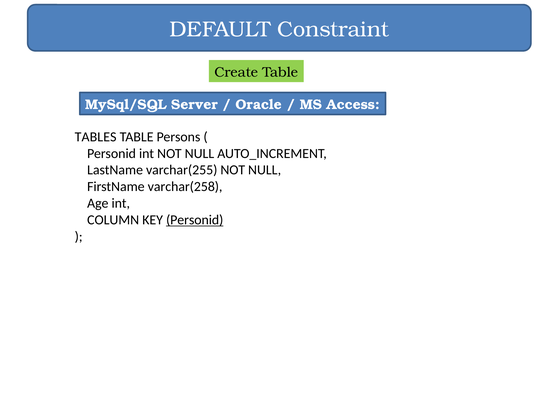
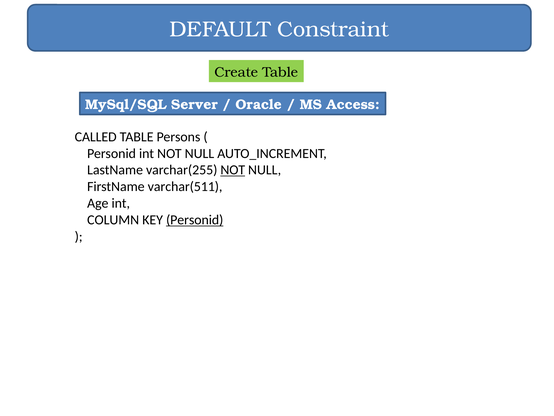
TABLES: TABLES -> CALLED
NOT at (233, 170) underline: none -> present
varchar(258: varchar(258 -> varchar(511
